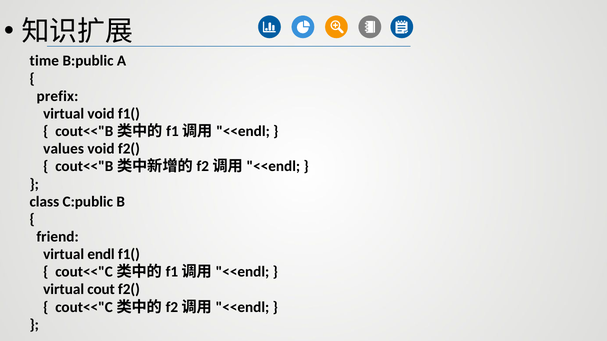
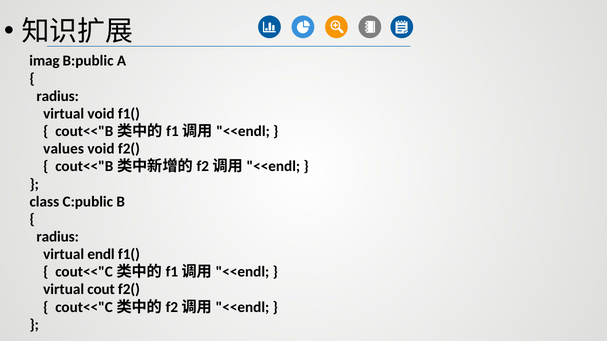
time: time -> imag
prefix at (57, 96): prefix -> radius
friend at (58, 237): friend -> radius
